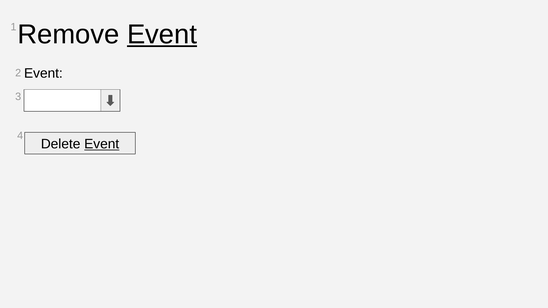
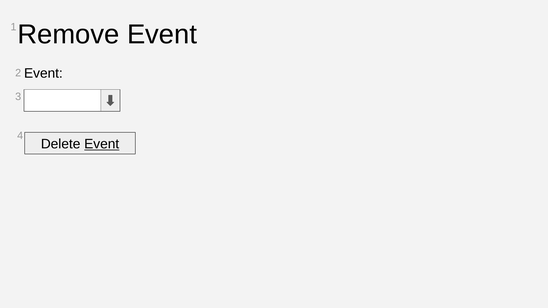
Event at (162, 34) underline: present -> none
